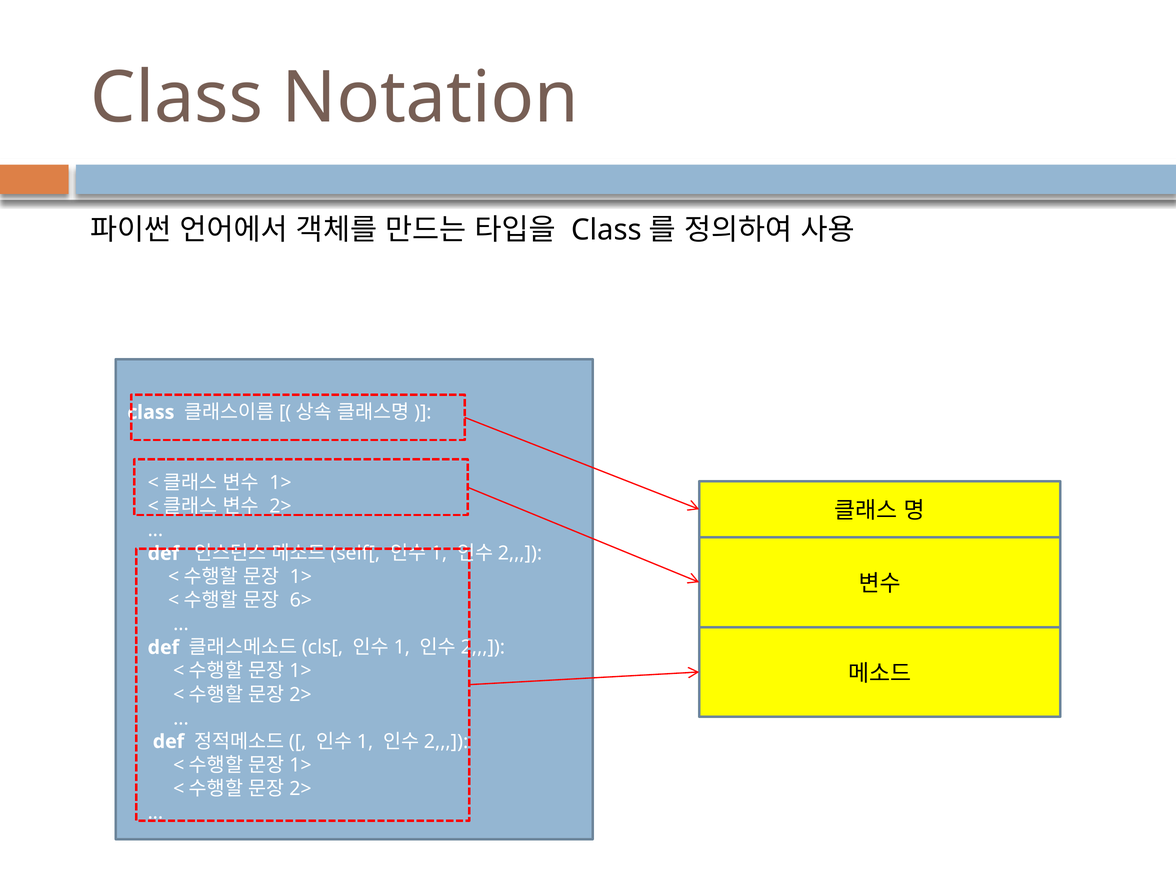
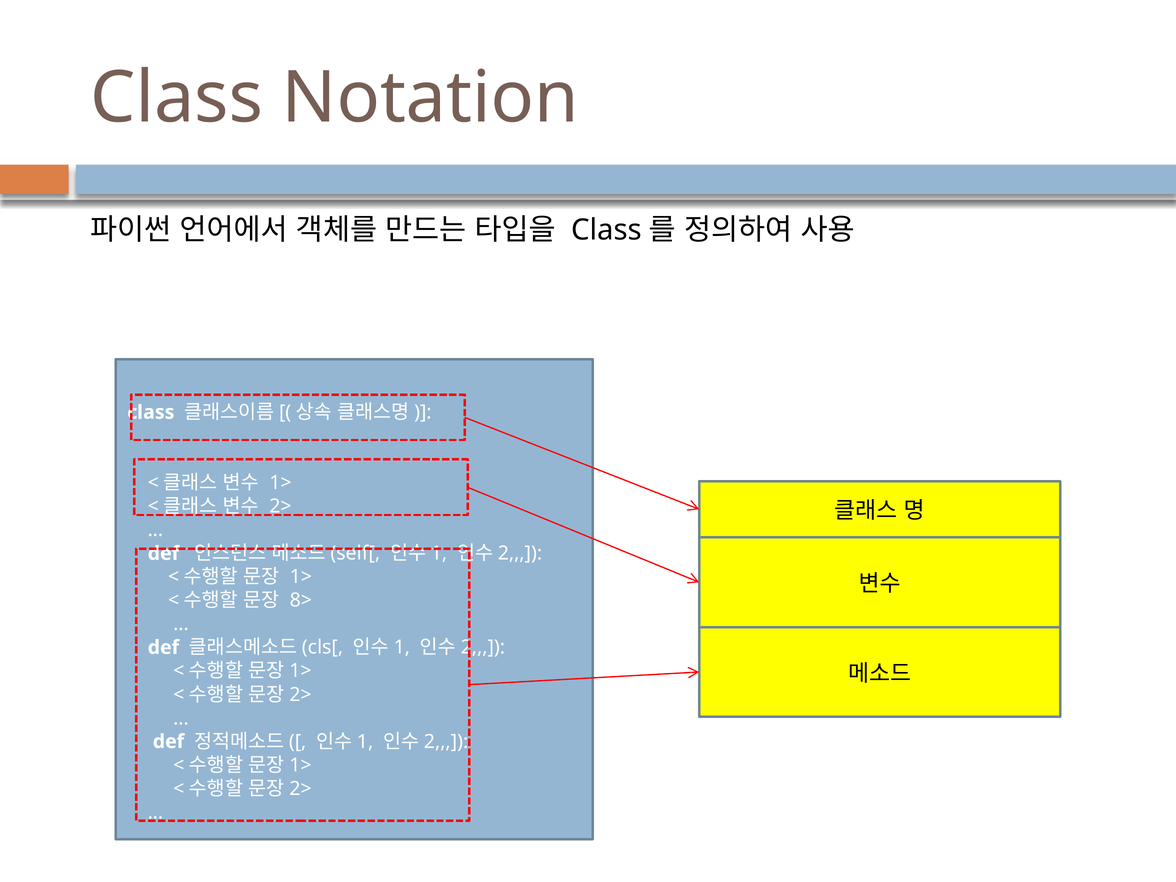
6>: 6> -> 8>
